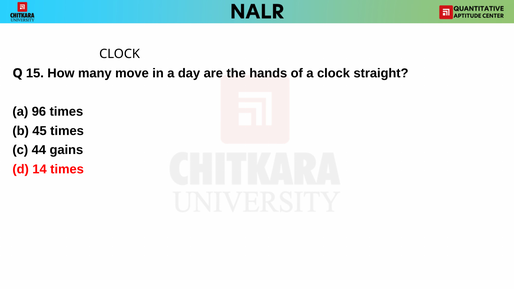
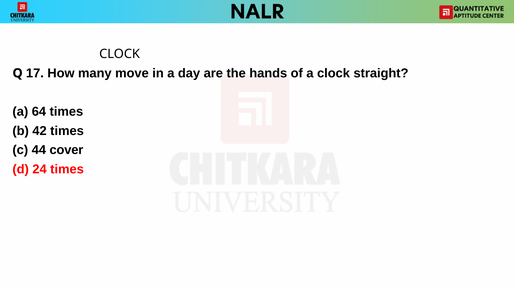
15: 15 -> 17
96: 96 -> 64
45: 45 -> 42
gains: gains -> cover
14: 14 -> 24
